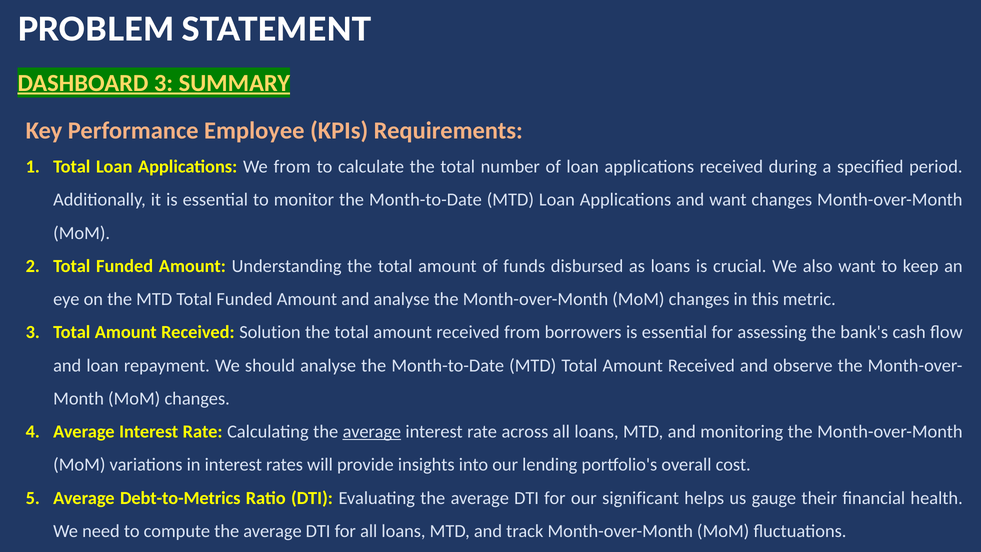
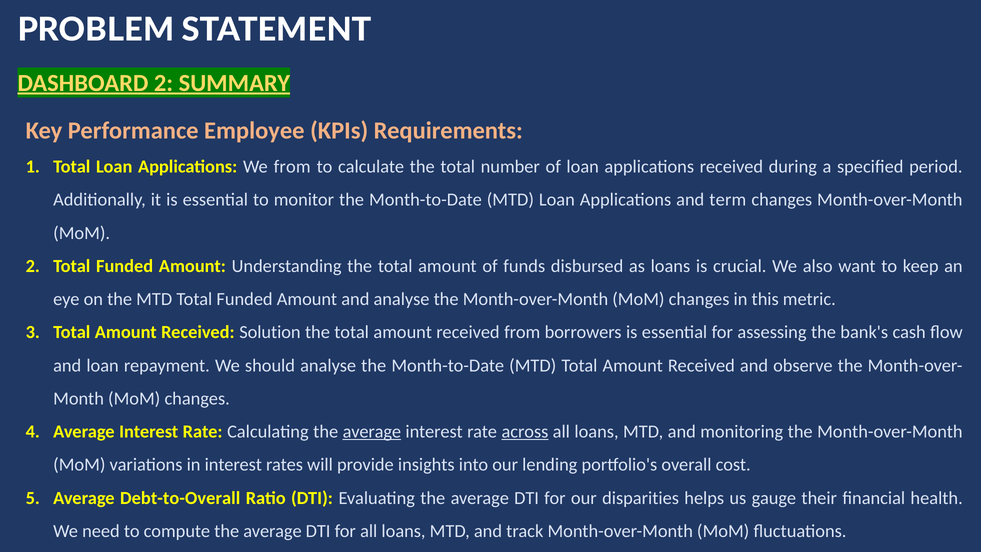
DASHBOARD 3: 3 -> 2
and want: want -> term
across underline: none -> present
Debt-to-Metrics: Debt-to-Metrics -> Debt-to-Overall
significant: significant -> disparities
